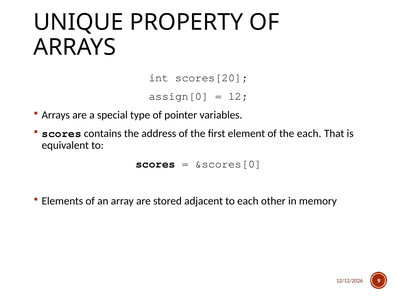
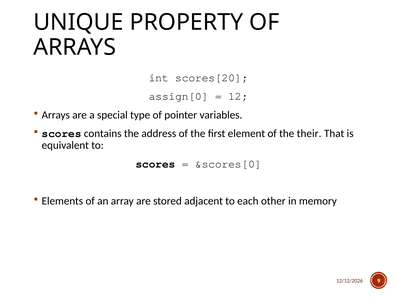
the each: each -> their
